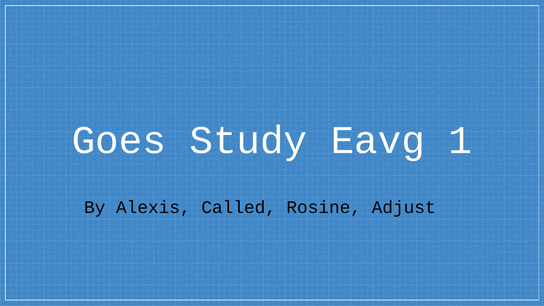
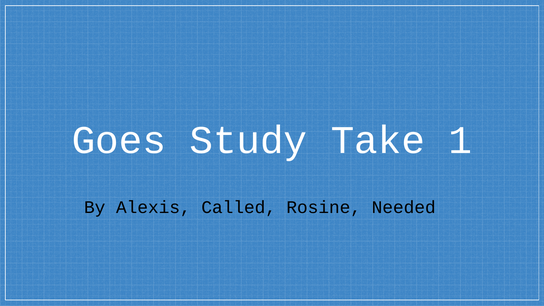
Eavg: Eavg -> Take
Adjust: Adjust -> Needed
